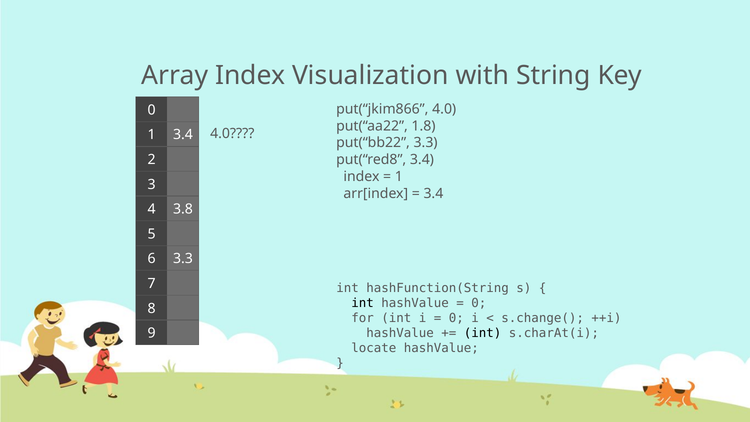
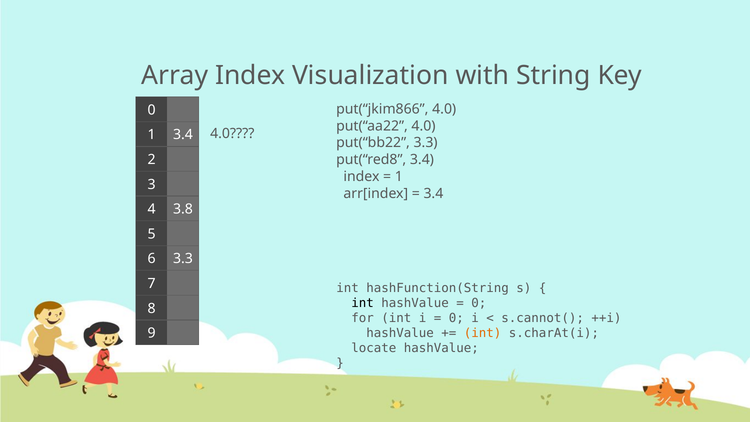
put(“aa22 1.8: 1.8 -> 4.0
s.change(: s.change( -> s.cannot(
int at (483, 333) colour: black -> orange
